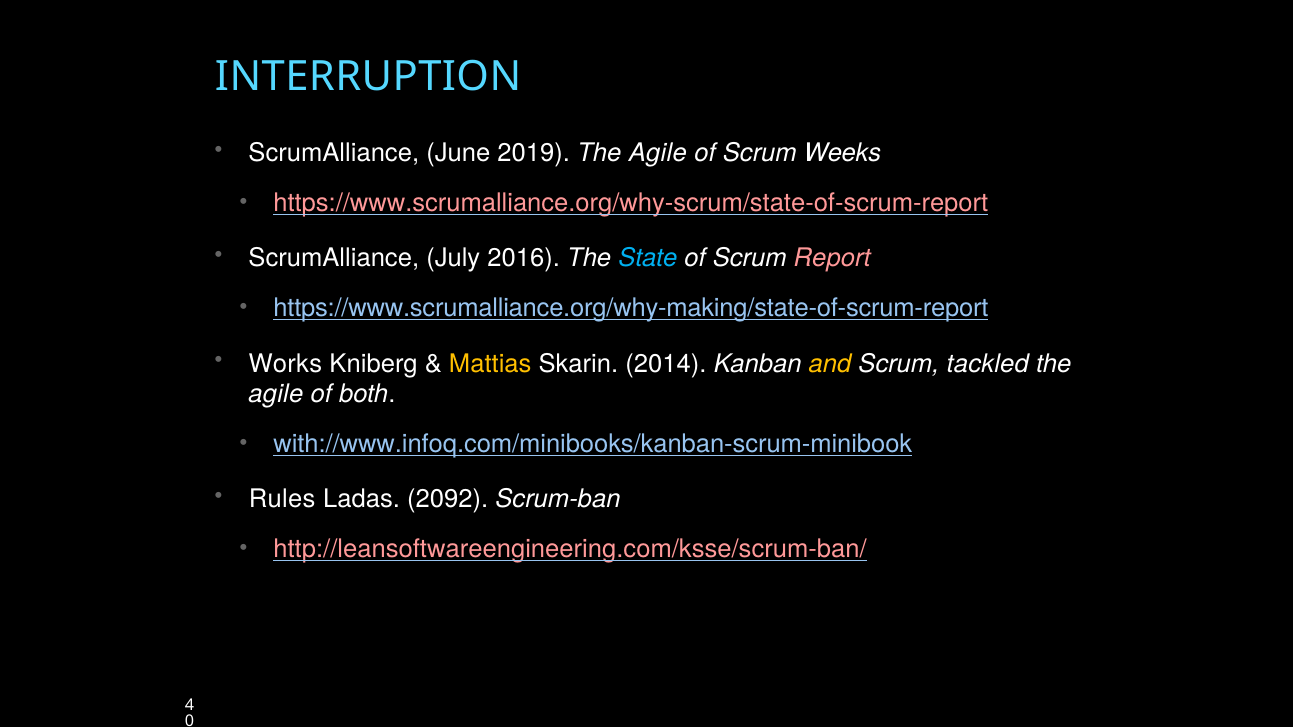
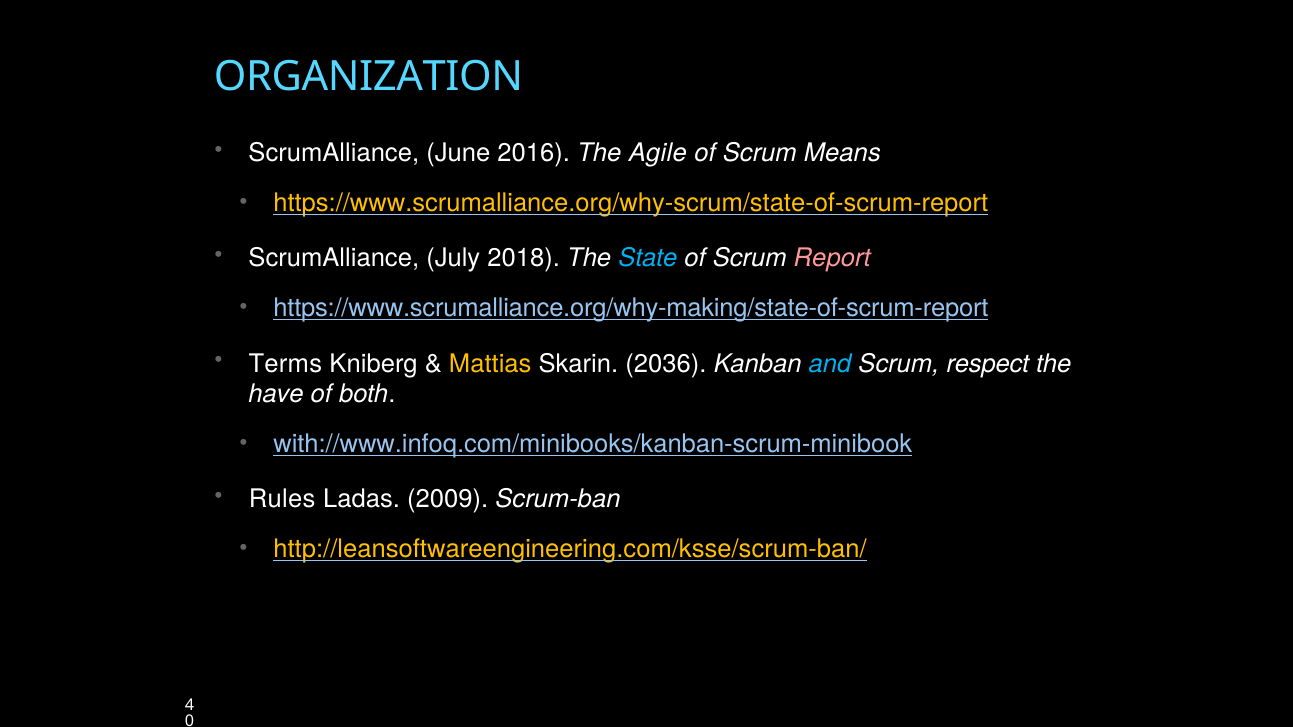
INTERRUPTION: INTERRUPTION -> ORGANIZATION
2019: 2019 -> 2016
Weeks: Weeks -> Means
https://www.scrumalliance.org/why-scrum/state-of-scrum-report colour: pink -> yellow
2016: 2016 -> 2018
Works: Works -> Terms
2014: 2014 -> 2036
and colour: yellow -> light blue
tackled: tackled -> respect
agile at (276, 394): agile -> have
2092: 2092 -> 2009
http://leansoftwareengineering.com/ksse/scrum-ban/ colour: pink -> yellow
